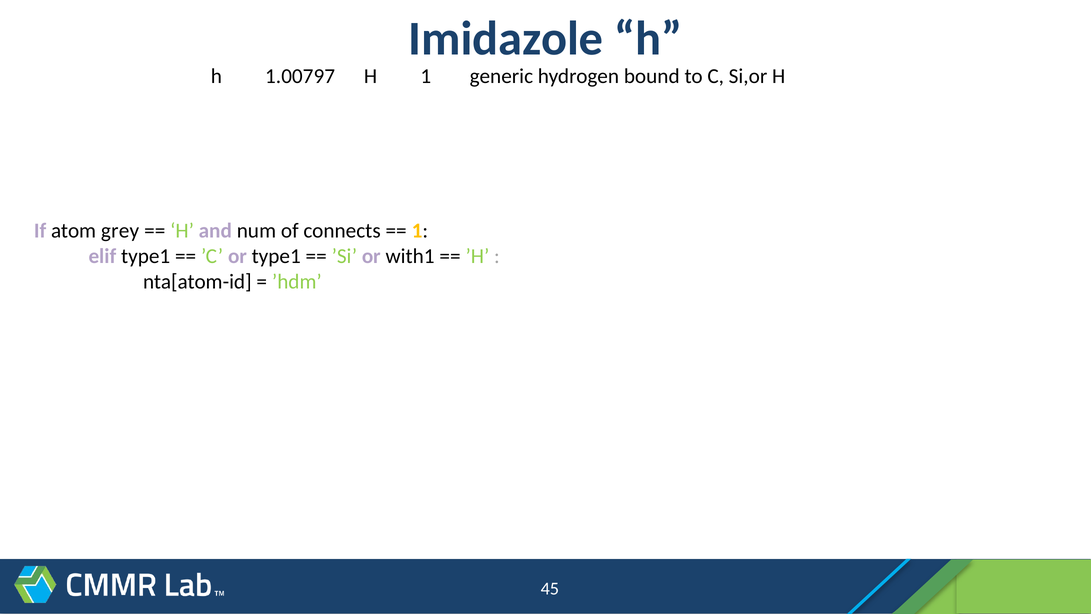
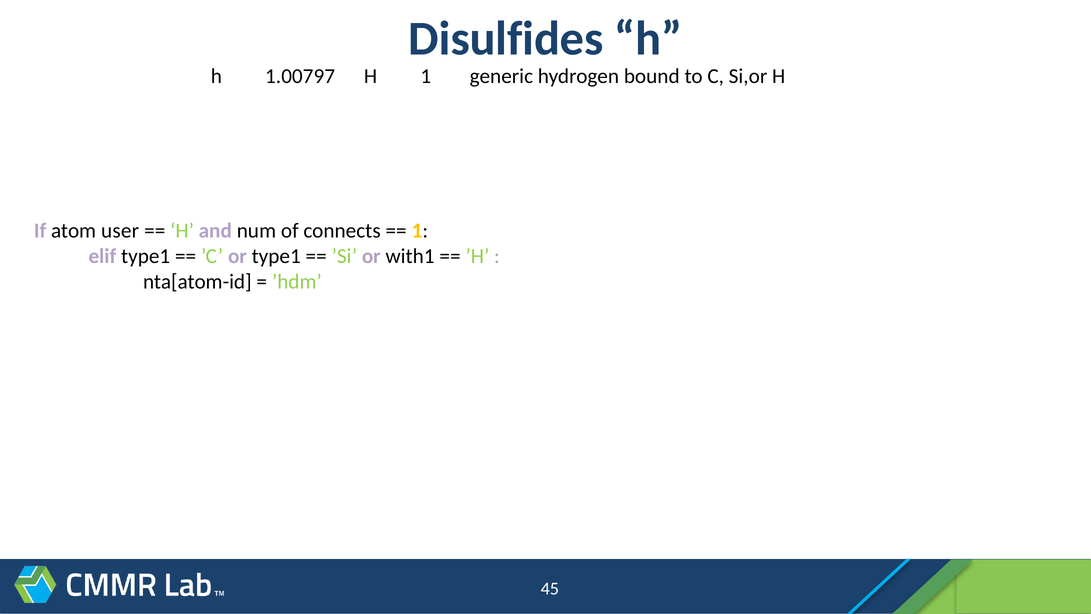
Imidazole: Imidazole -> Disulfides
grey: grey -> user
